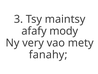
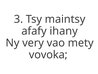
mody: mody -> ihany
fanahy: fanahy -> vovoka
